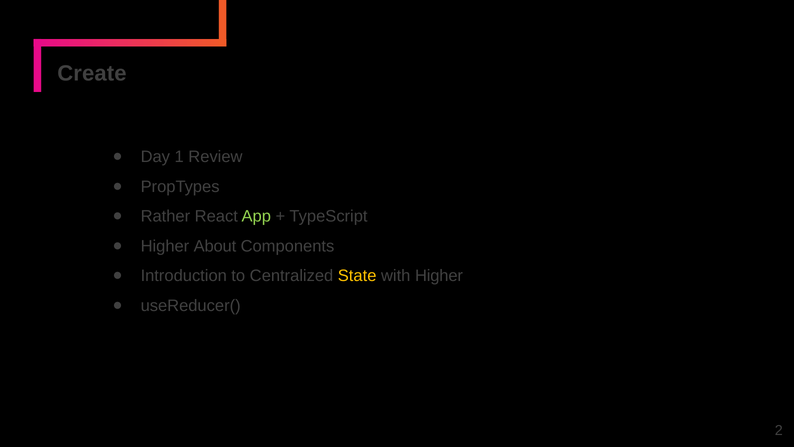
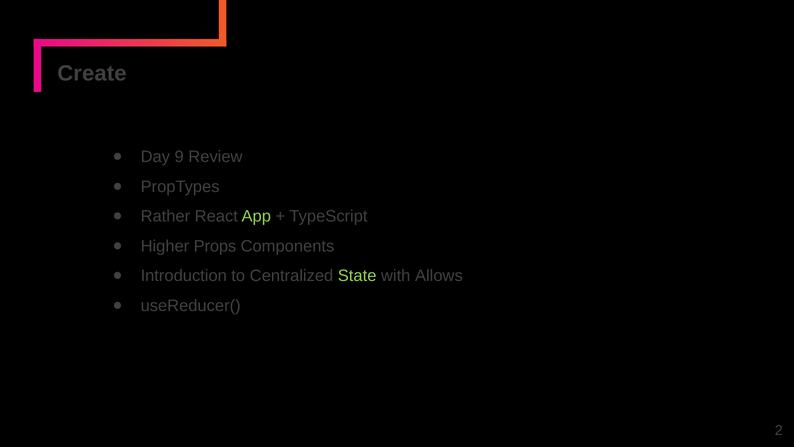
1: 1 -> 9
About: About -> Props
State colour: yellow -> light green
with Higher: Higher -> Allows
